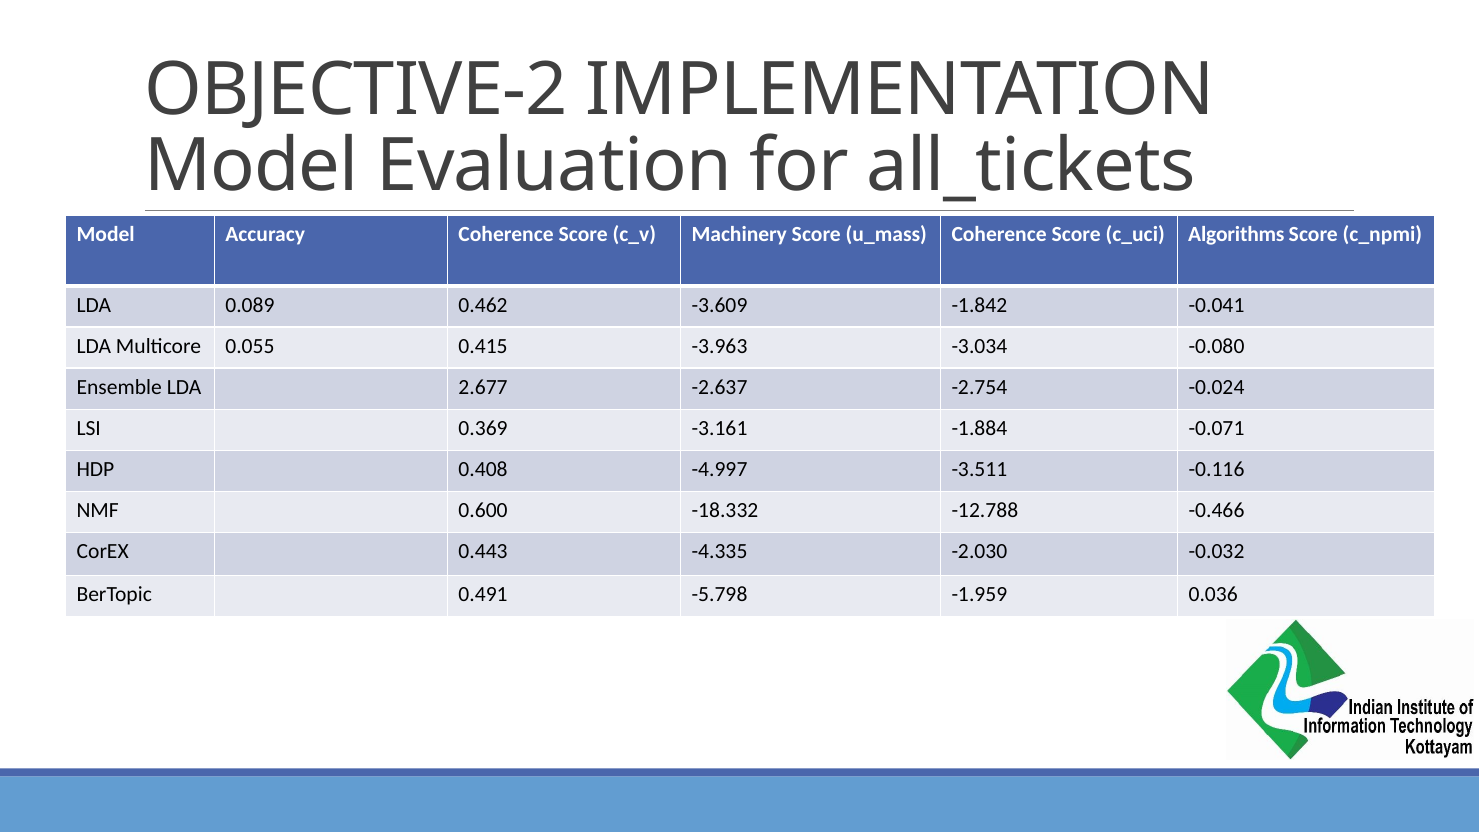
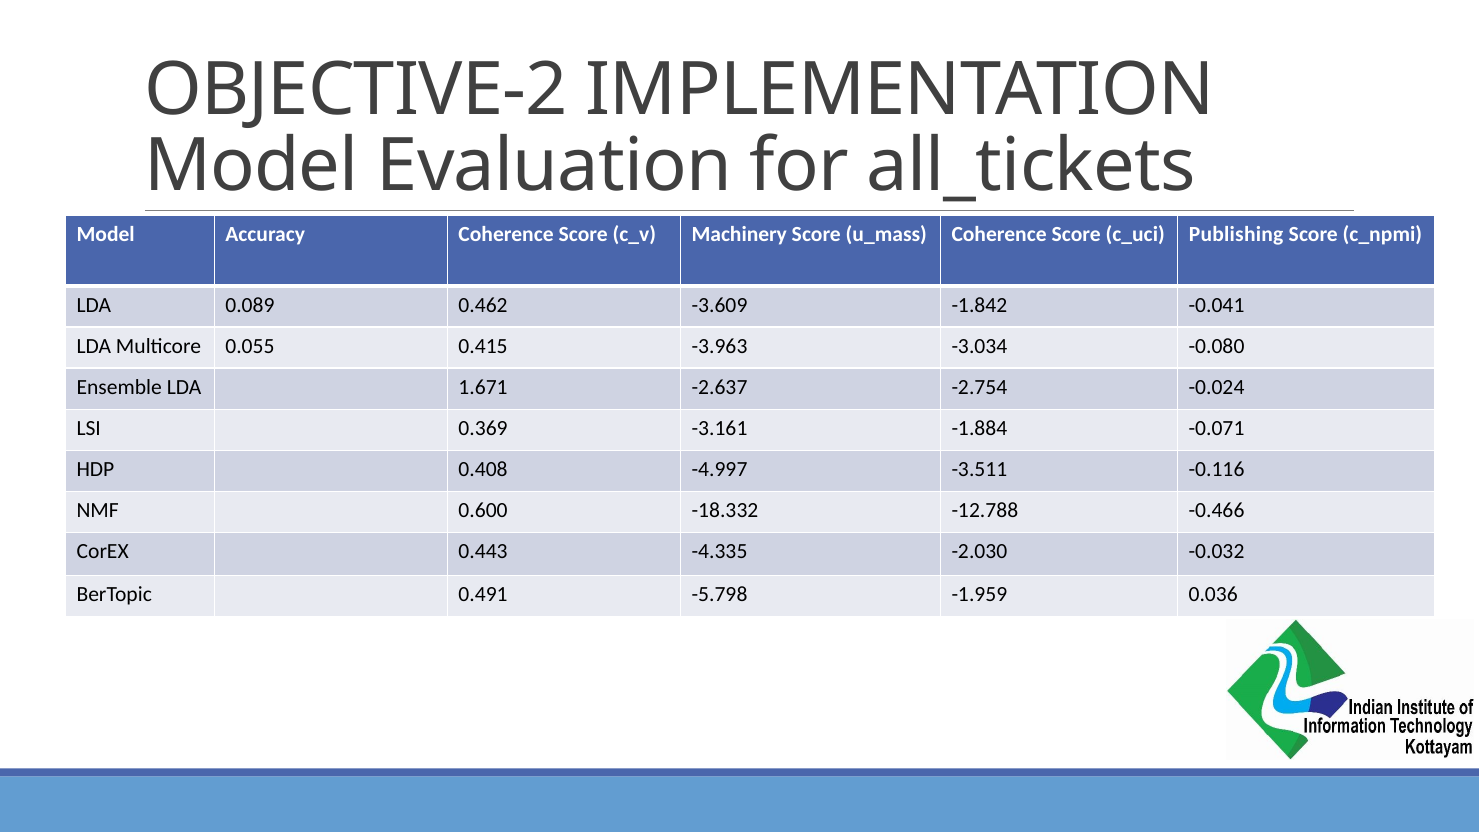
Algorithms: Algorithms -> Publishing
2.677: 2.677 -> 1.671
